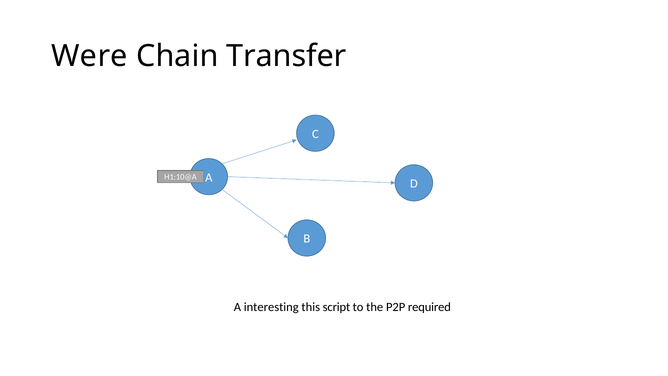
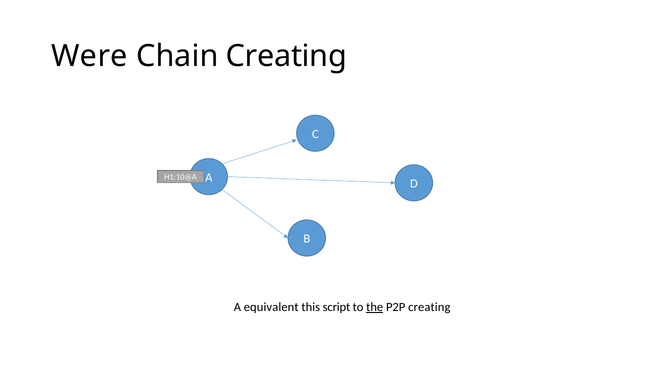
Chain Transfer: Transfer -> Creating
interesting: interesting -> equivalent
the underline: none -> present
P2P required: required -> creating
